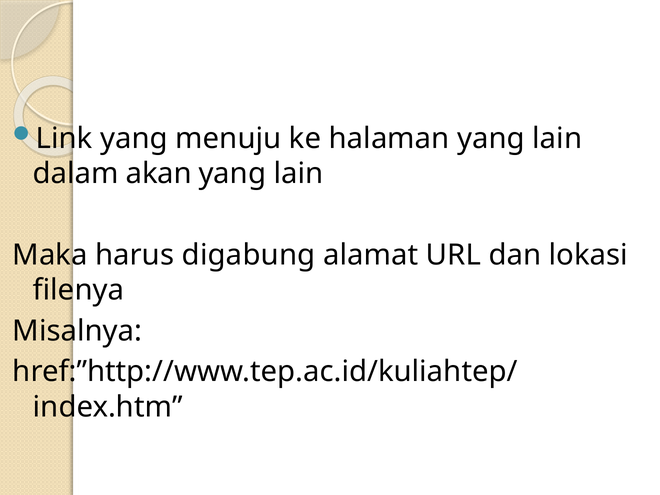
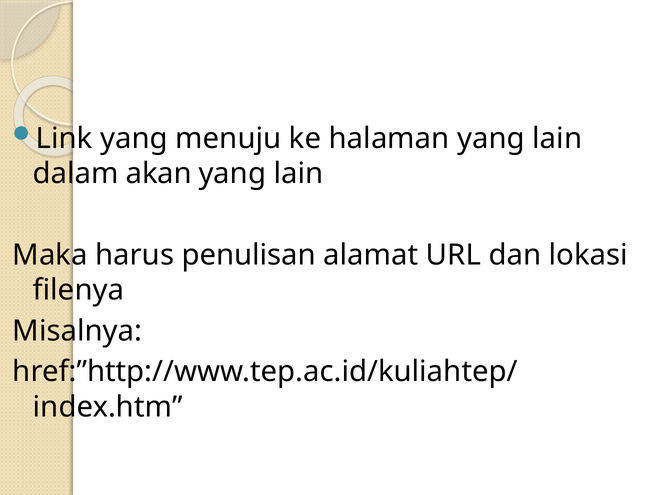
digabung: digabung -> penulisan
